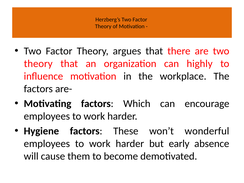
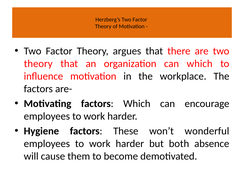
can highly: highly -> which
early: early -> both
